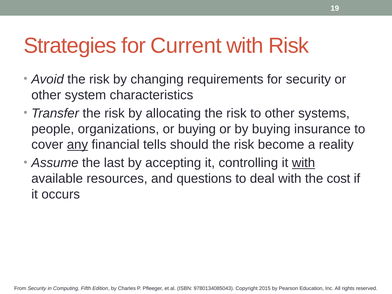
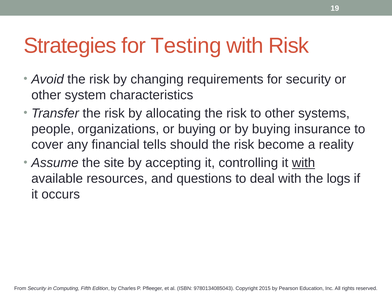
Current: Current -> Testing
any underline: present -> none
last: last -> site
cost: cost -> logs
